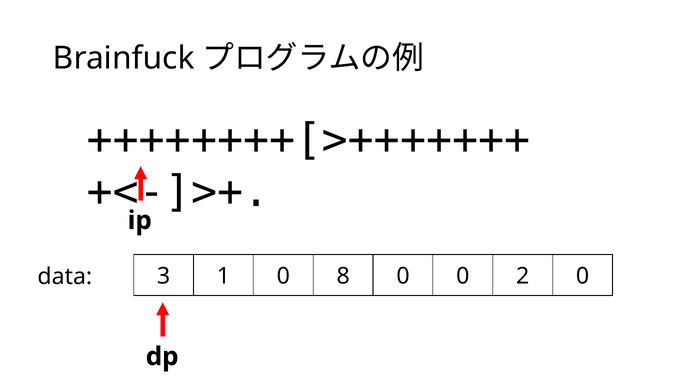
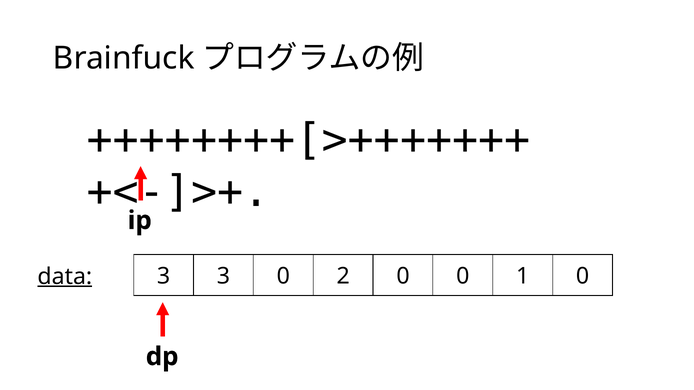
data underline: none -> present
3 1: 1 -> 3
8: 8 -> 2
2: 2 -> 1
